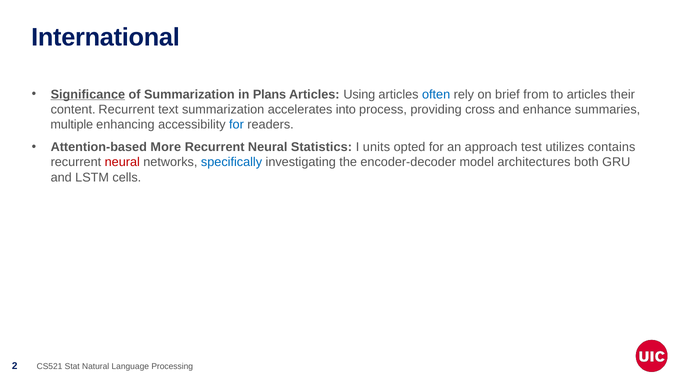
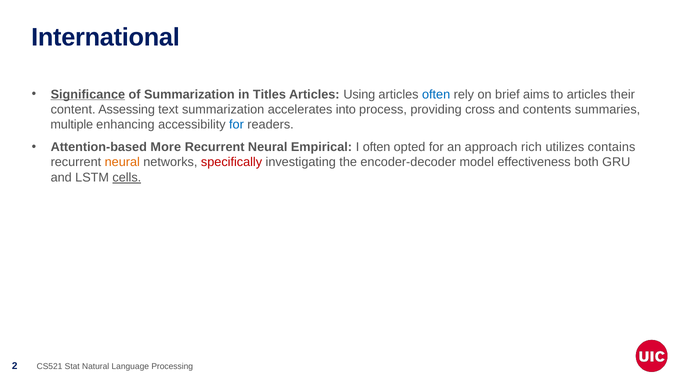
Plans: Plans -> Titles
from: from -> aims
content Recurrent: Recurrent -> Assessing
enhance: enhance -> contents
Statistics: Statistics -> Empirical
I units: units -> often
test: test -> rich
neural at (122, 162) colour: red -> orange
specifically colour: blue -> red
architectures: architectures -> effectiveness
cells underline: none -> present
